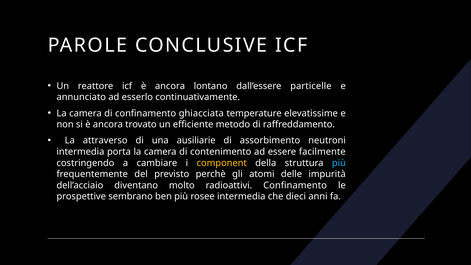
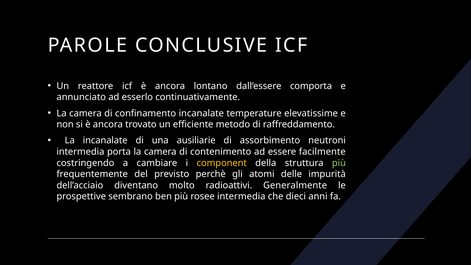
particelle: particelle -> comporta
confinamento ghiacciata: ghiacciata -> incanalate
La attraverso: attraverso -> incanalate
più at (339, 163) colour: light blue -> light green
radioattivi Confinamento: Confinamento -> Generalmente
